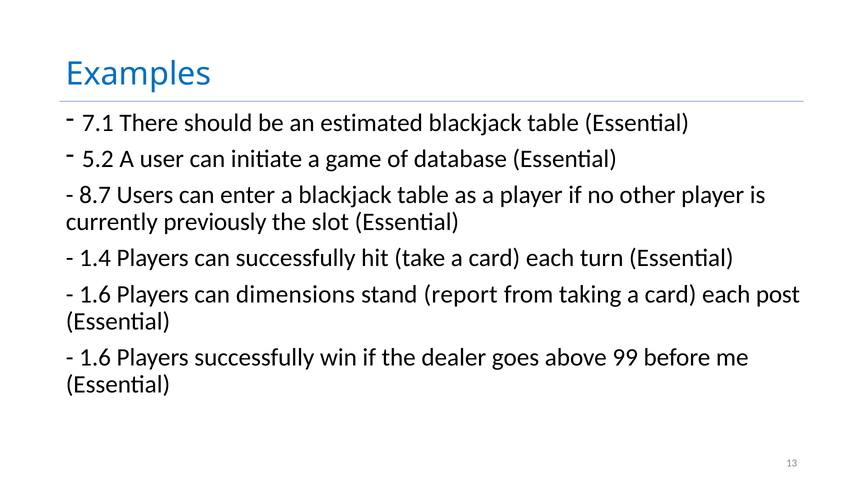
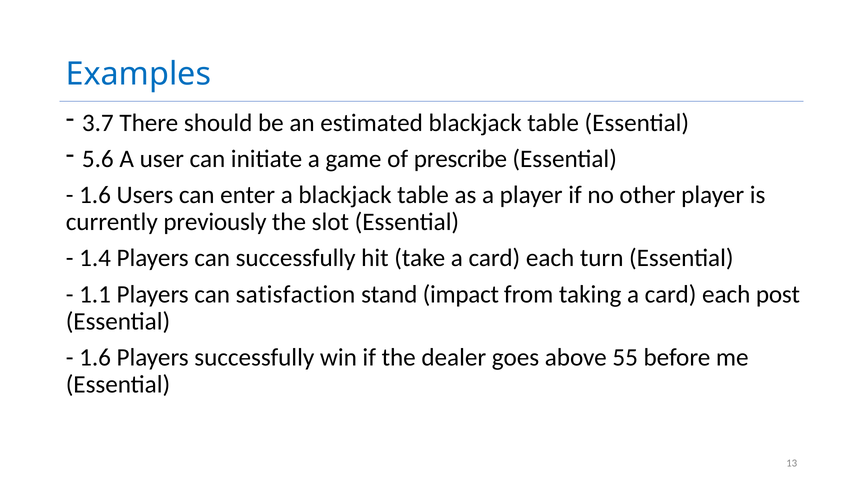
7.1: 7.1 -> 3.7
5.2: 5.2 -> 5.6
database: database -> prescribe
8.7 at (95, 195): 8.7 -> 1.6
1.6 at (95, 294): 1.6 -> 1.1
dimensions: dimensions -> satisfaction
report: report -> impact
99: 99 -> 55
